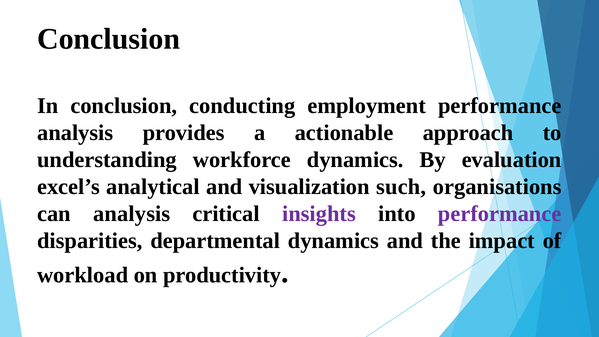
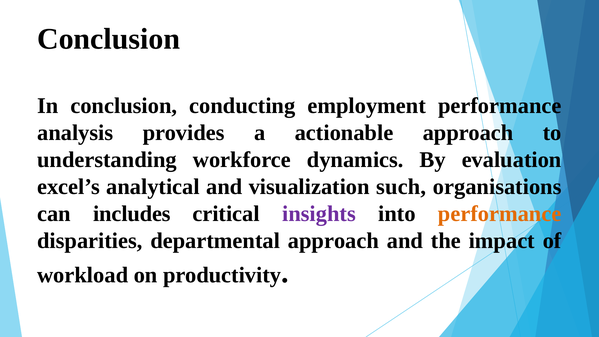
can analysis: analysis -> includes
performance at (500, 214) colour: purple -> orange
departmental dynamics: dynamics -> approach
